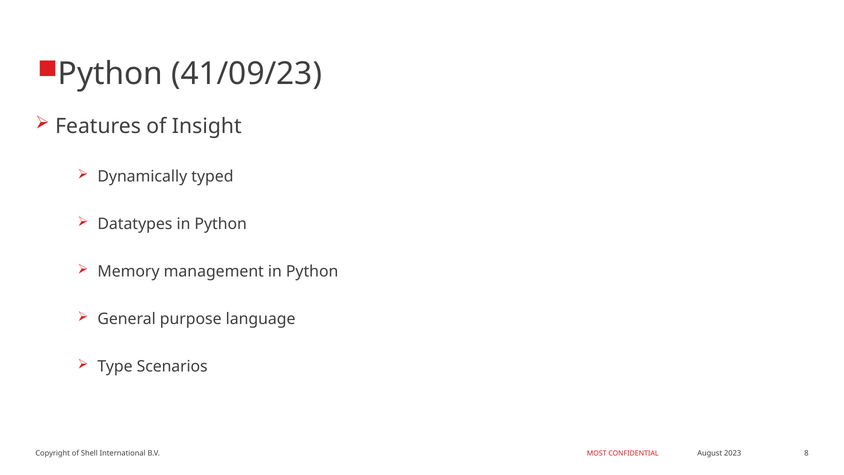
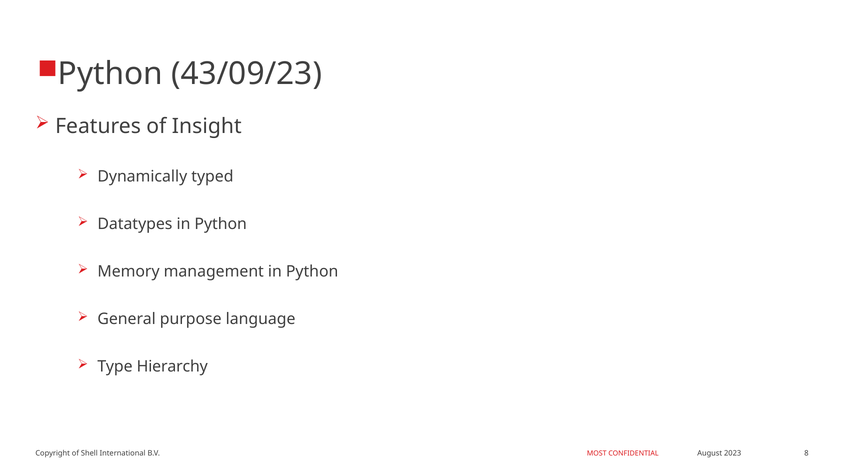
41/09/23: 41/09/23 -> 43/09/23
Scenarios: Scenarios -> Hierarchy
